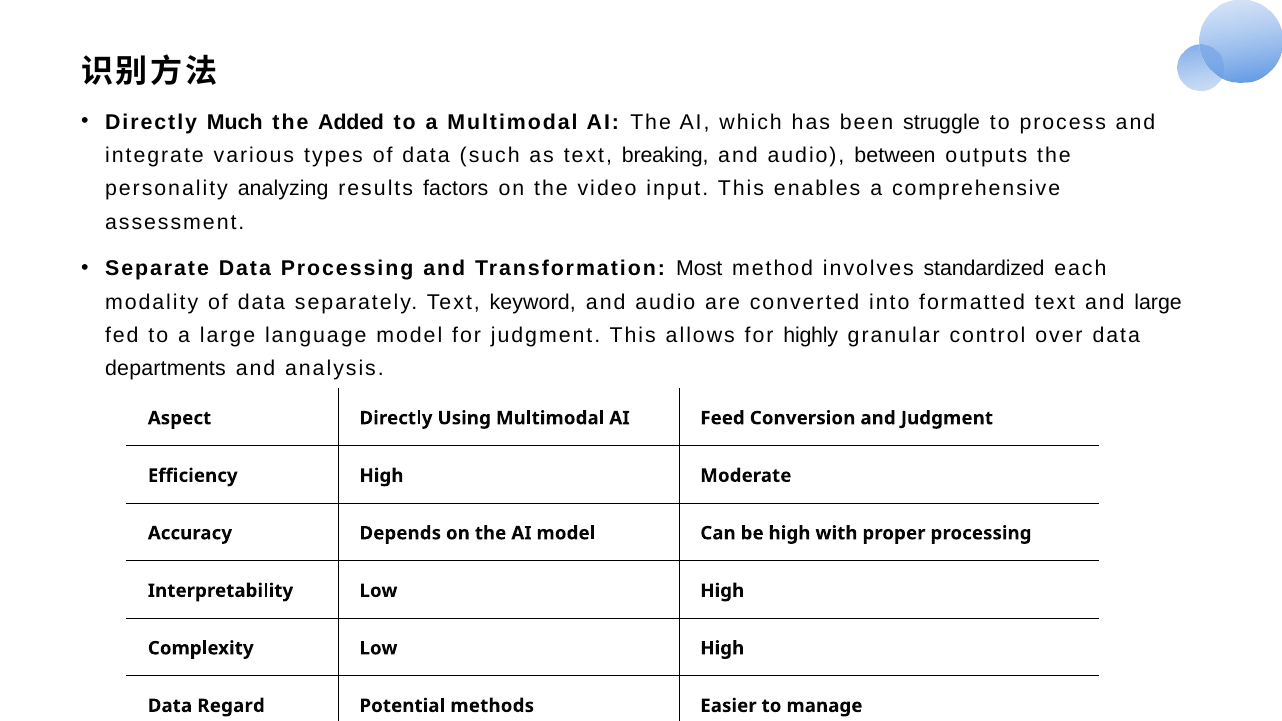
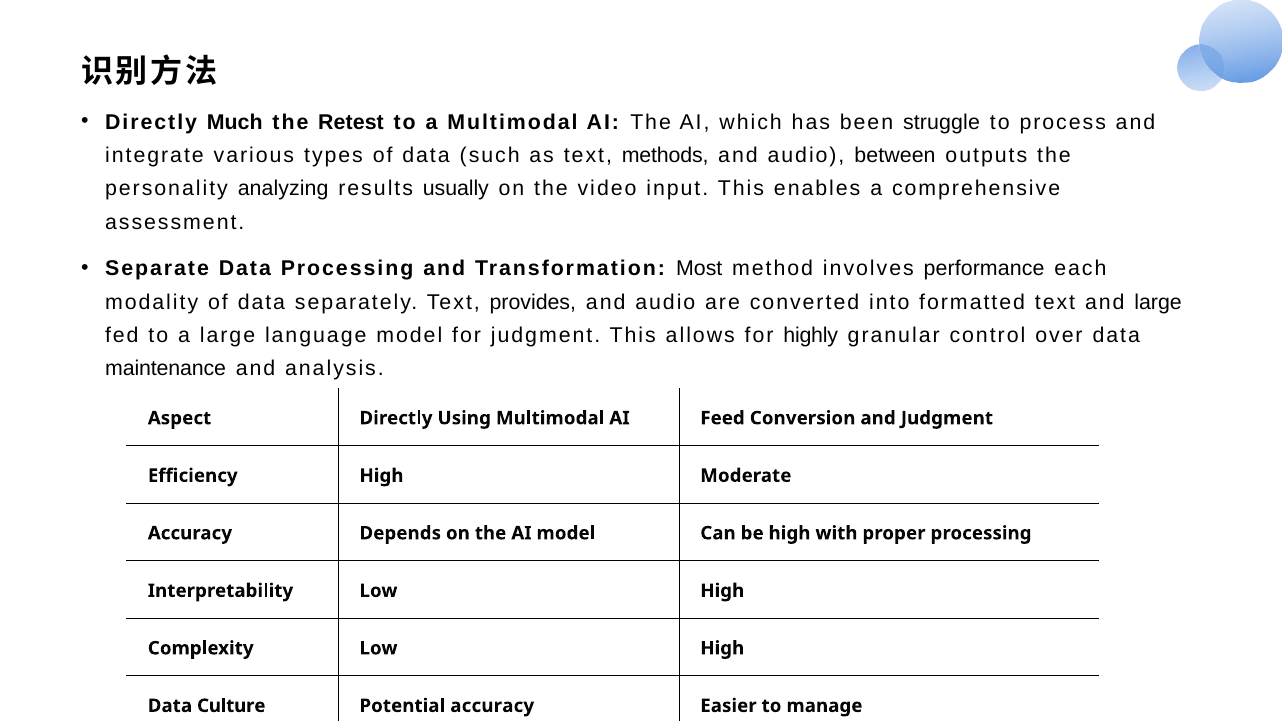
Added: Added -> Retest
breaking: breaking -> methods
factors: factors -> usually
standardized: standardized -> performance
keyword: keyword -> provides
departments: departments -> maintenance
Regard: Regard -> Culture
Potential methods: methods -> accuracy
